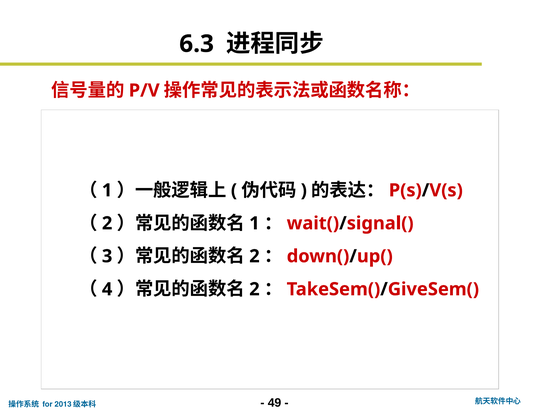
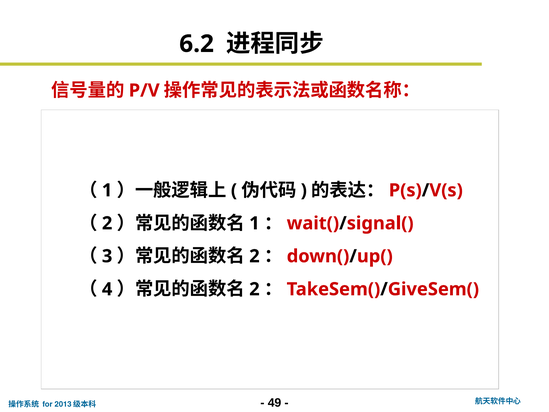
6.3: 6.3 -> 6.2
